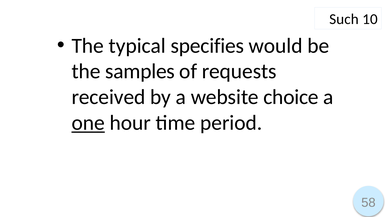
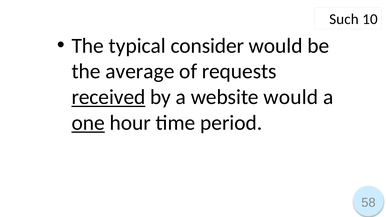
specifies: specifies -> consider
samples: samples -> average
received underline: none -> present
website choice: choice -> would
